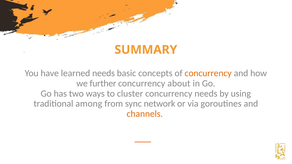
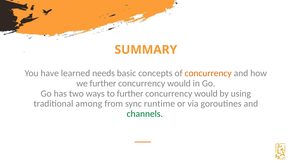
about at (179, 84): about -> would
to cluster: cluster -> further
needs at (206, 94): needs -> would
network: network -> runtime
channels colour: orange -> green
